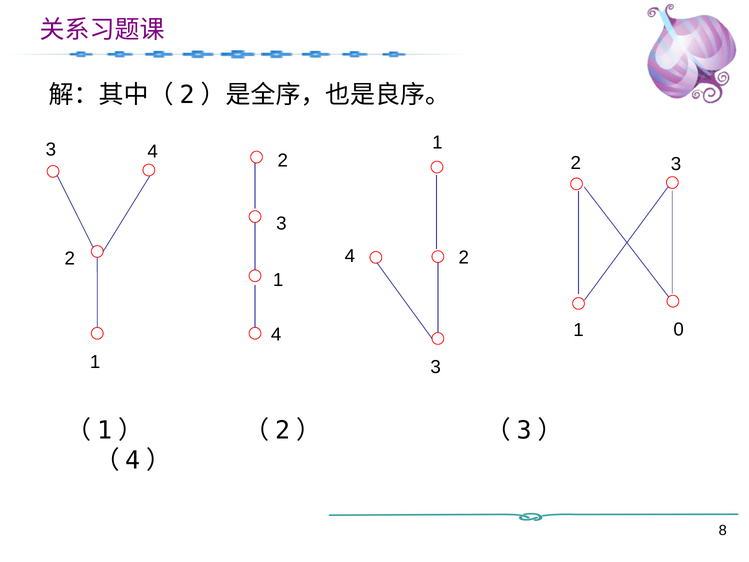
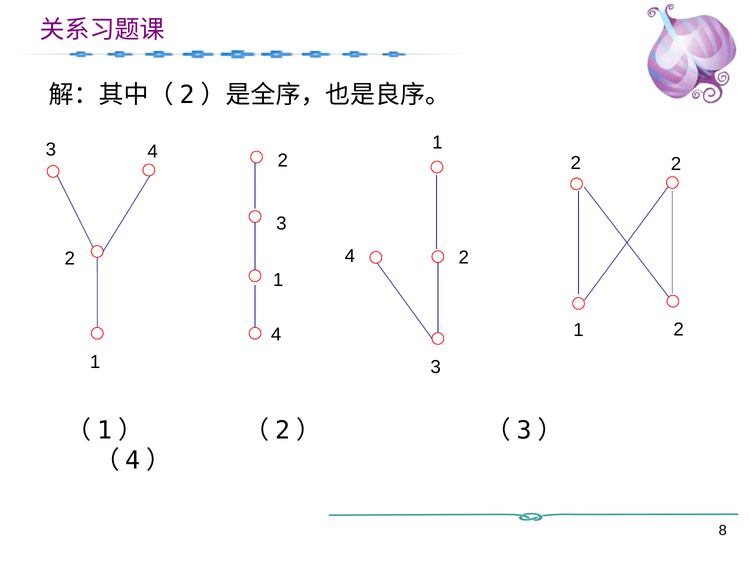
2 3: 3 -> 2
0 at (679, 329): 0 -> 2
